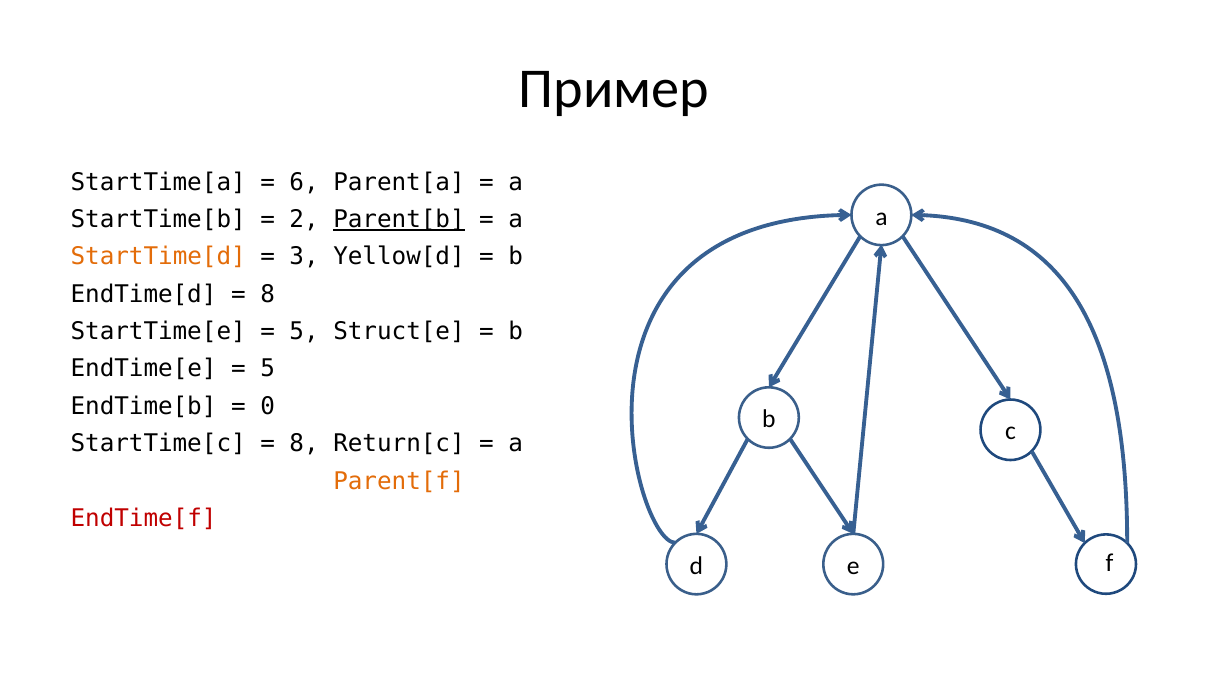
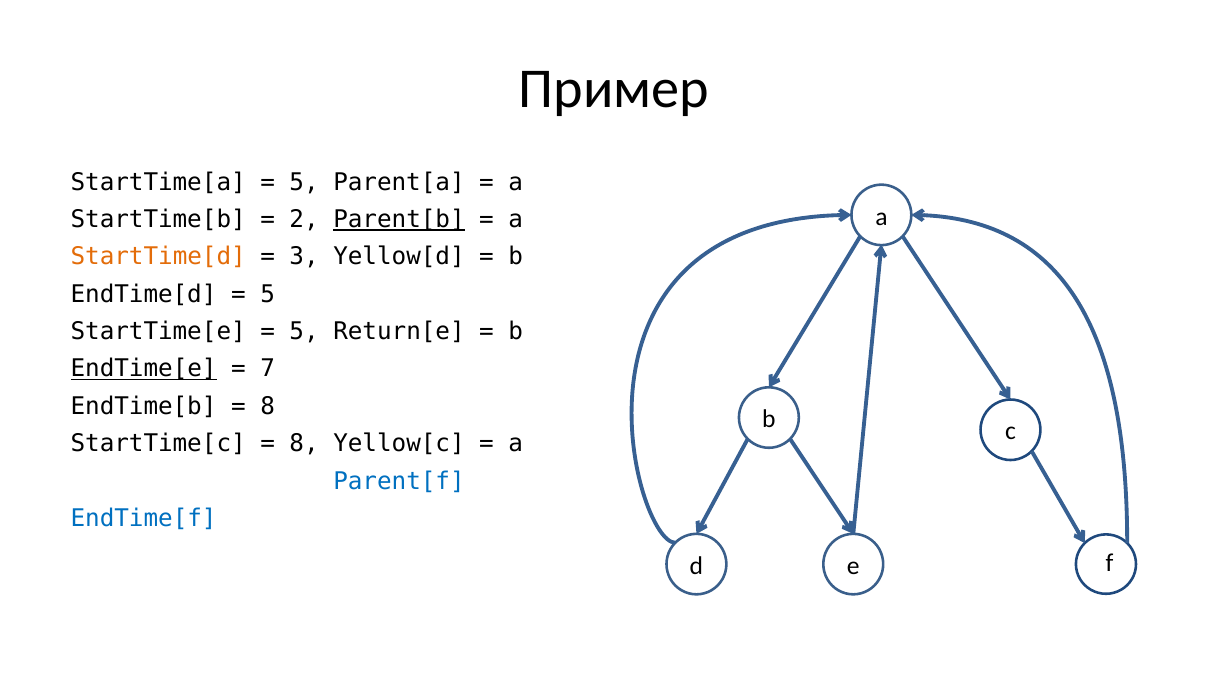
6 at (304, 182): 6 -> 5
8 at (268, 294): 8 -> 5
Struct[e: Struct[e -> Return[e
EndTime[e underline: none -> present
5 at (268, 369): 5 -> 7
0 at (268, 406): 0 -> 8
Return[c: Return[c -> Yellow[c
Parent[f colour: orange -> blue
EndTime[f colour: red -> blue
